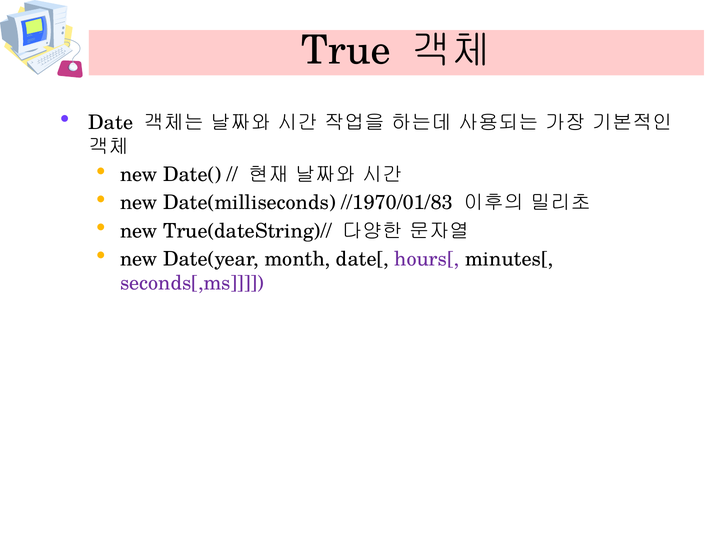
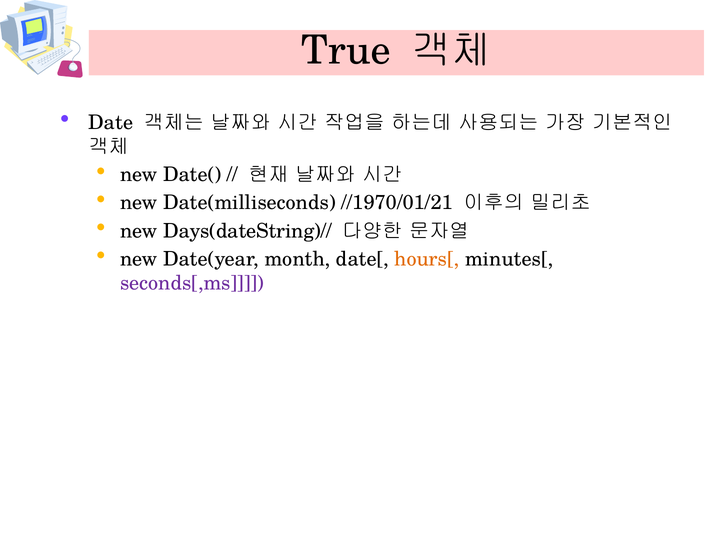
//1970/01/83: //1970/01/83 -> //1970/01/21
True(dateString)//: True(dateString)// -> Days(dateString)//
hours[ colour: purple -> orange
